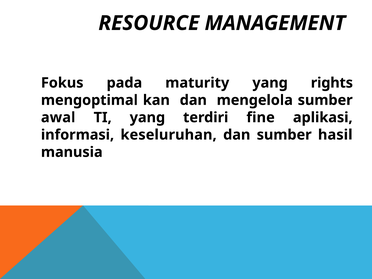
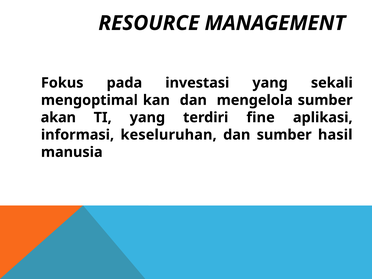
maturity: maturity -> investasi
rights: rights -> sekali
awal: awal -> akan
